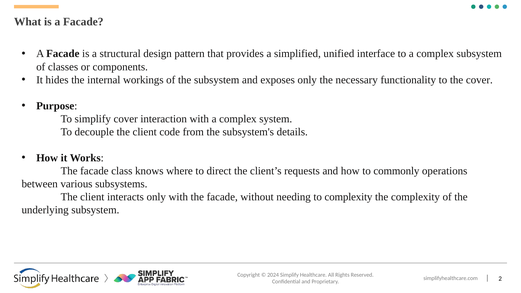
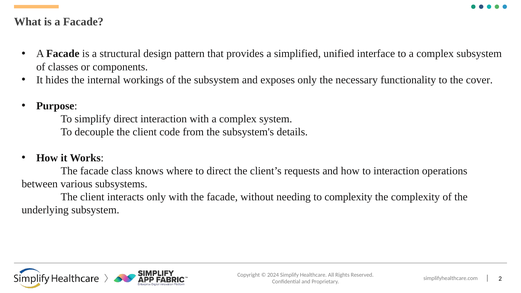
simplify cover: cover -> direct
to commonly: commonly -> interaction
